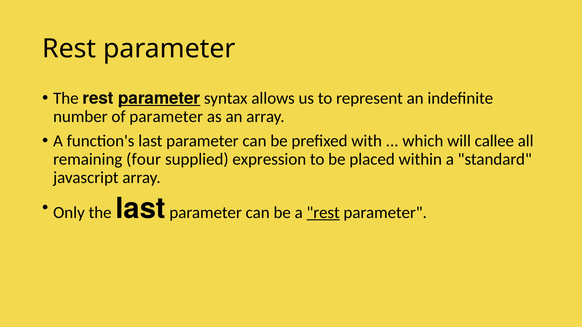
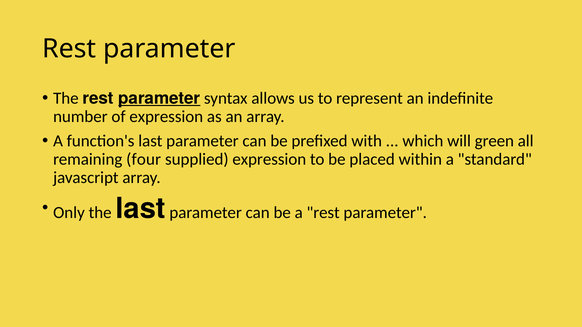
of parameter: parameter -> expression
callee: callee -> green
rest at (323, 213) underline: present -> none
